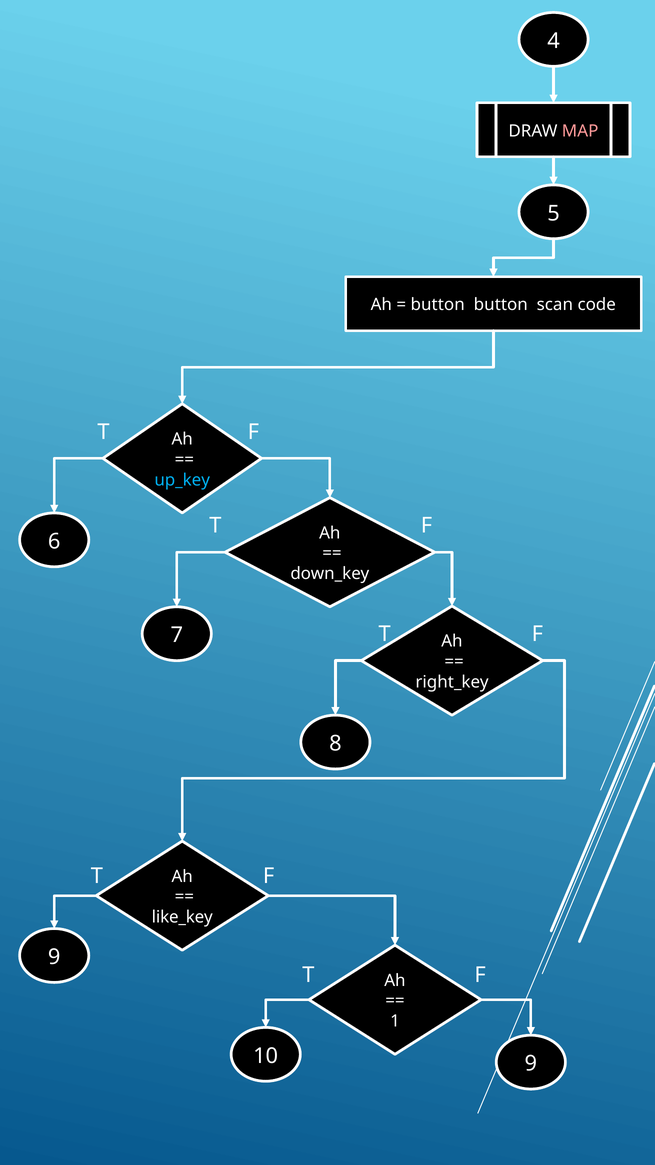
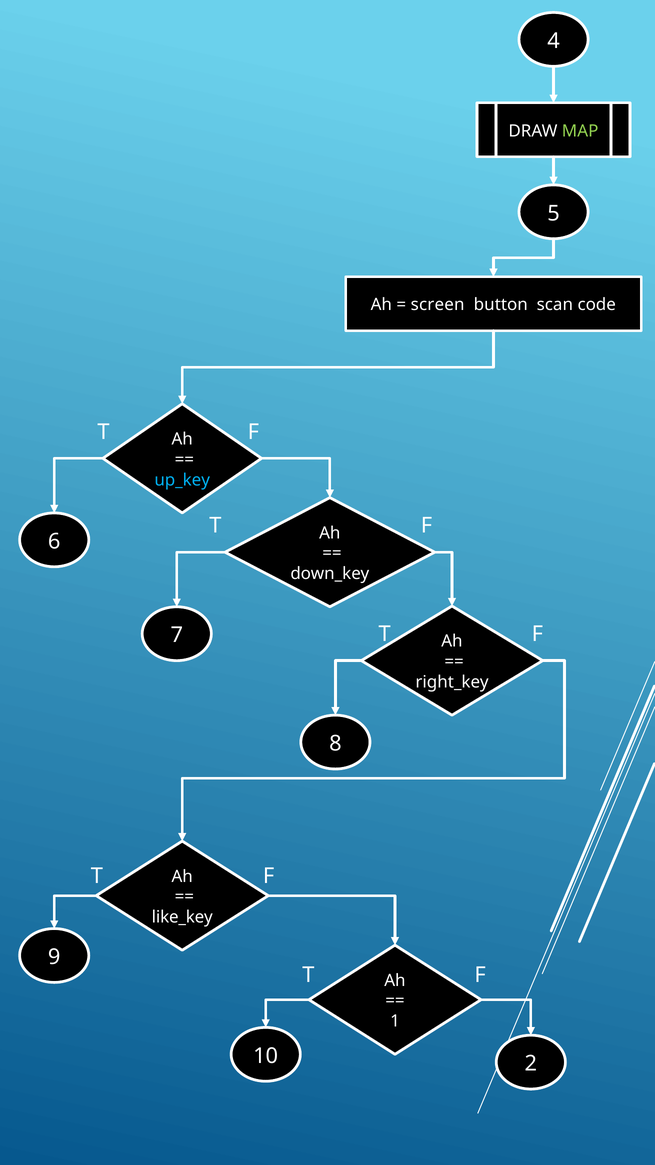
MAP colour: pink -> light green
button at (438, 305): button -> screen
10 9: 9 -> 2
